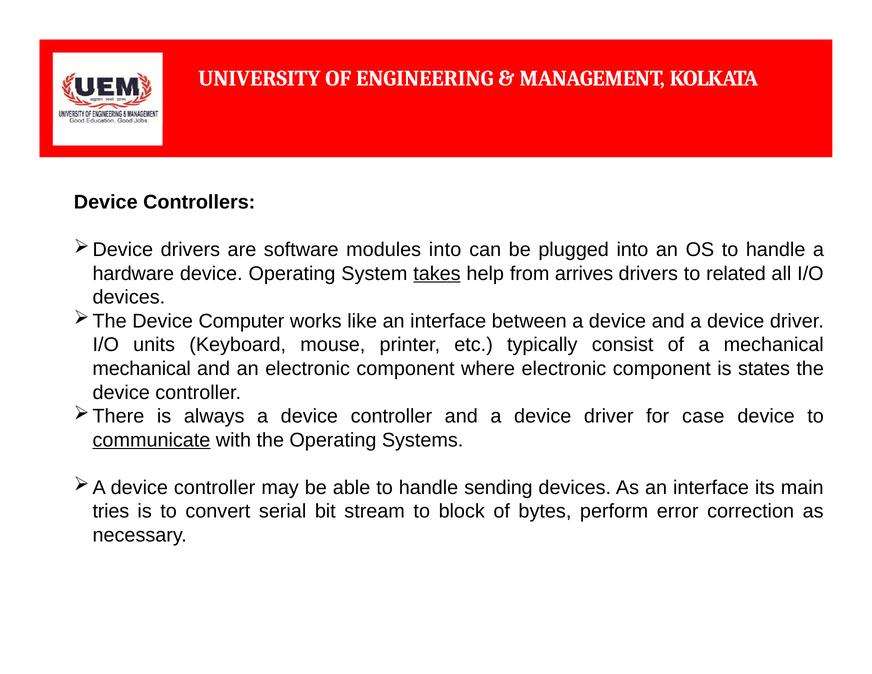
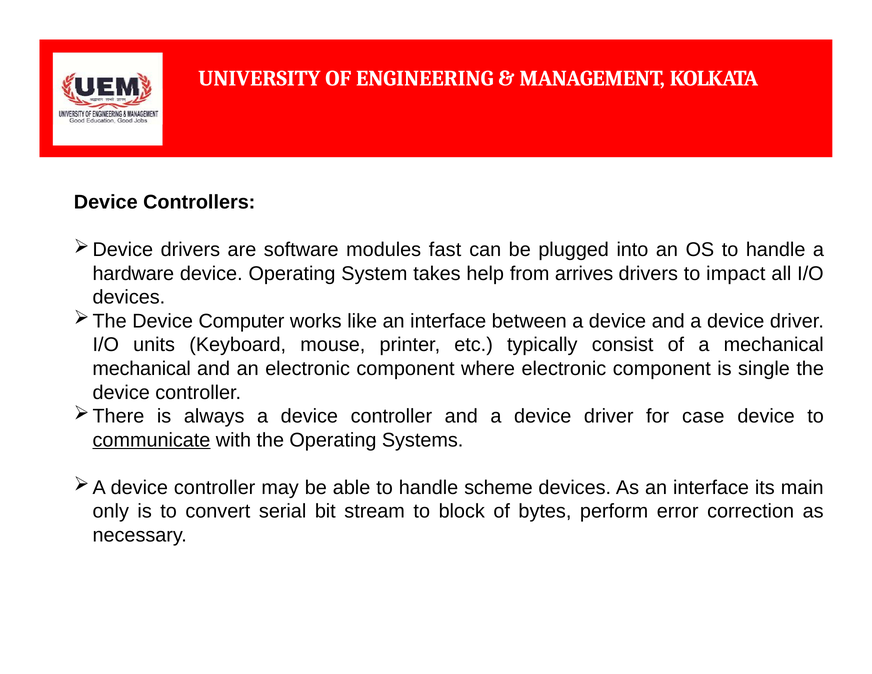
modules into: into -> fast
takes underline: present -> none
related: related -> impact
states: states -> single
sending: sending -> scheme
tries: tries -> only
